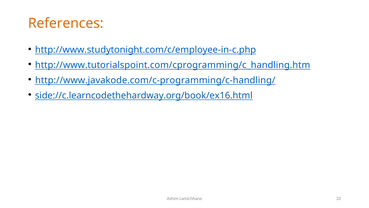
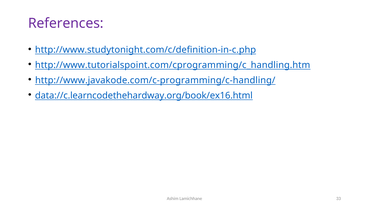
References colour: orange -> purple
http://www.studytonight.com/c/employee-in-c.php: http://www.studytonight.com/c/employee-in-c.php -> http://www.studytonight.com/c/definition-in-c.php
side://c.learncodethehardway.org/book/ex16.html: side://c.learncodethehardway.org/book/ex16.html -> data://c.learncodethehardway.org/book/ex16.html
